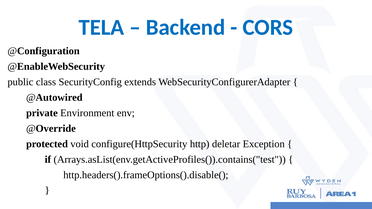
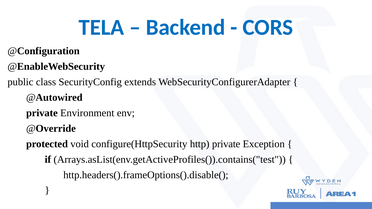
http deletar: deletar -> private
